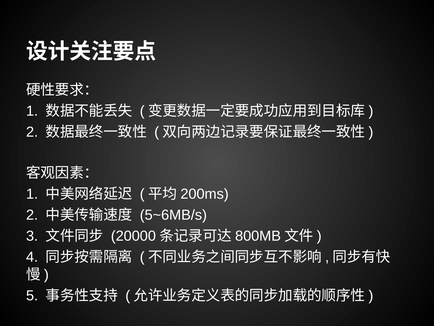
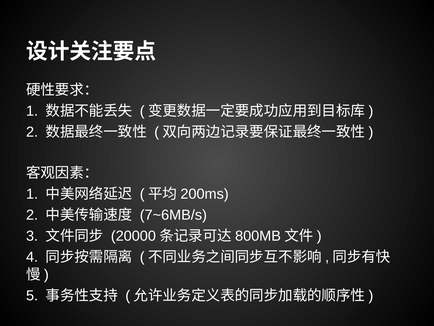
5~6MB/s: 5~6MB/s -> 7~6MB/s
